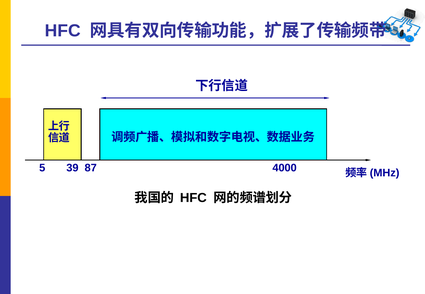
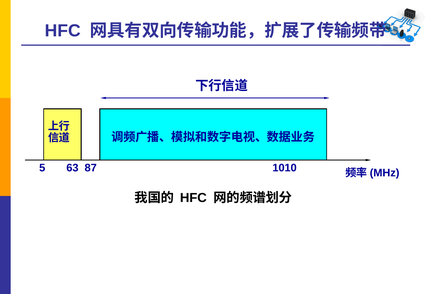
39: 39 -> 63
4000: 4000 -> 1010
